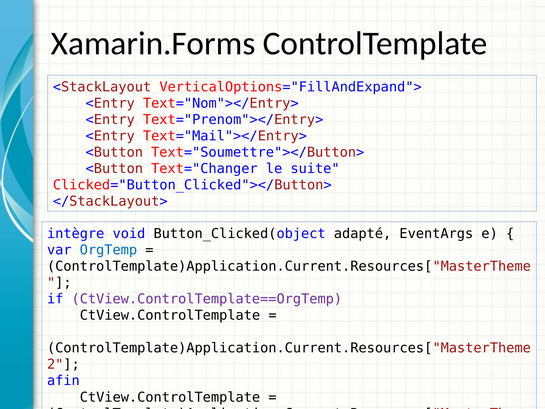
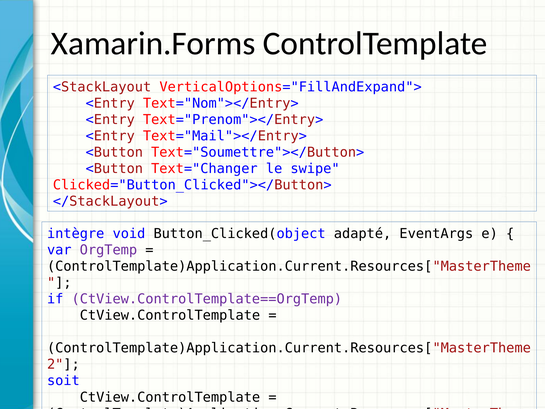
suite: suite -> swipe
OrgTemp colour: blue -> purple
afin: afin -> soit
